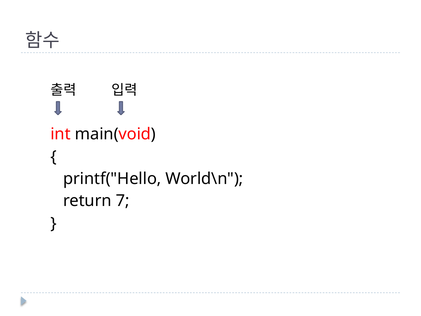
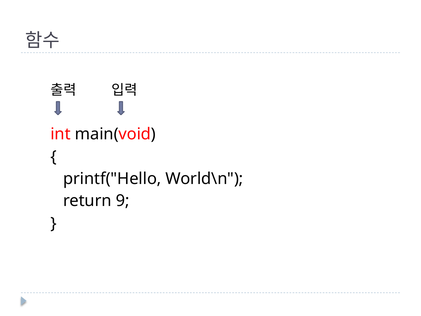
7: 7 -> 9
